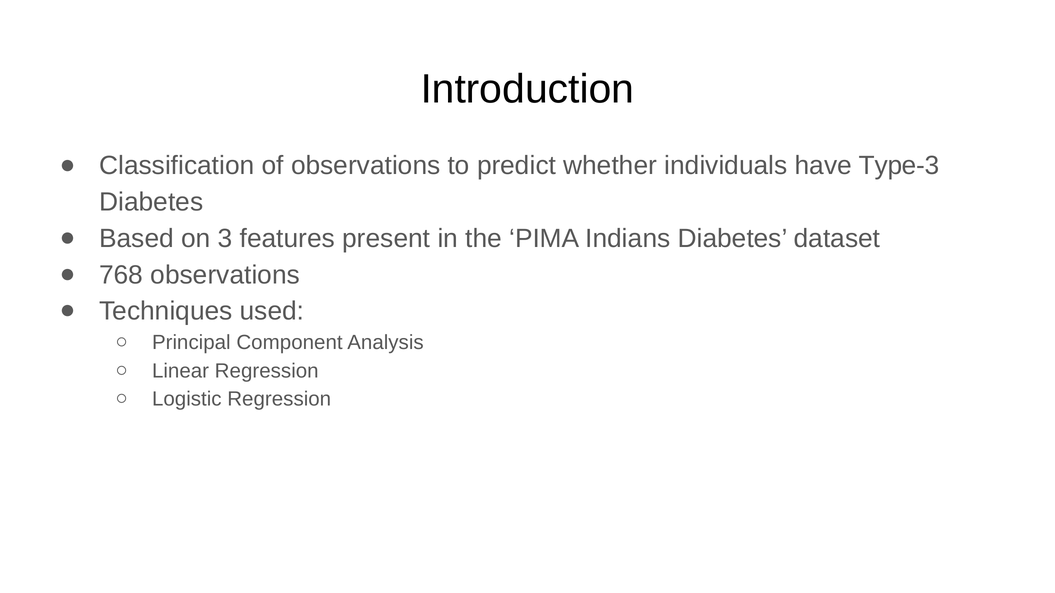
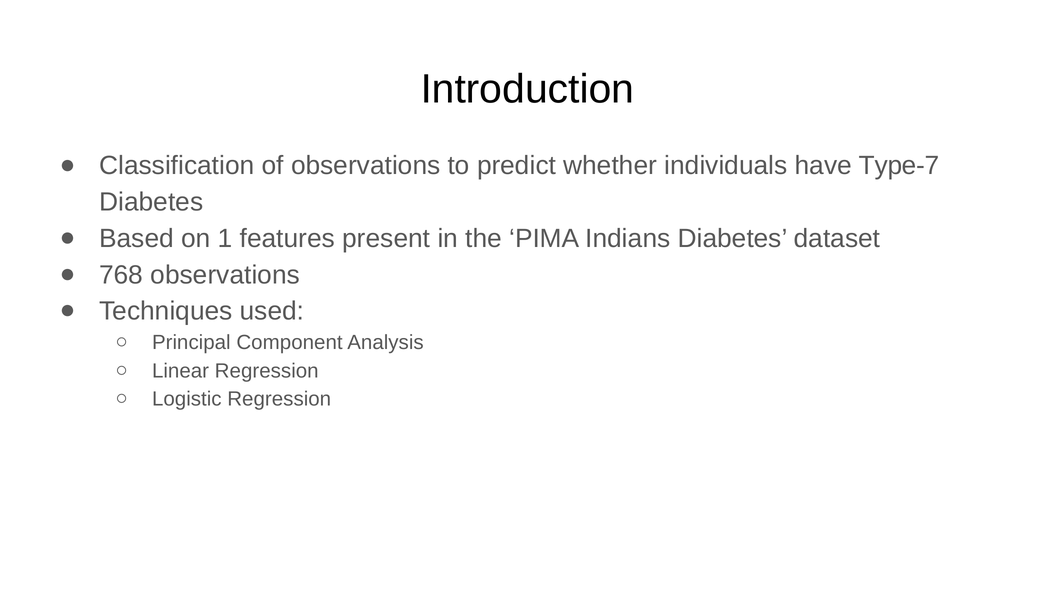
Type-3: Type-3 -> Type-7
3: 3 -> 1
